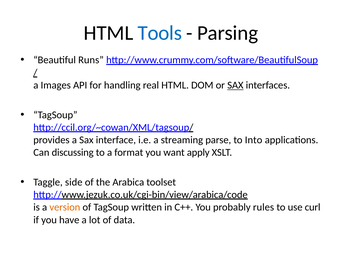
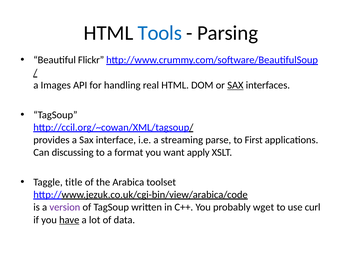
Runs: Runs -> Flickr
Into: Into -> First
side: side -> title
version colour: orange -> purple
rules: rules -> wget
have underline: none -> present
